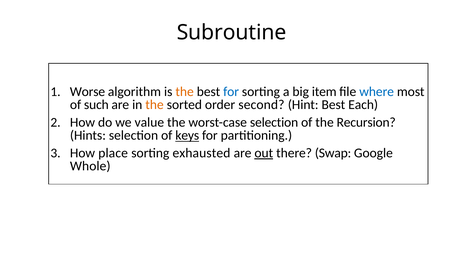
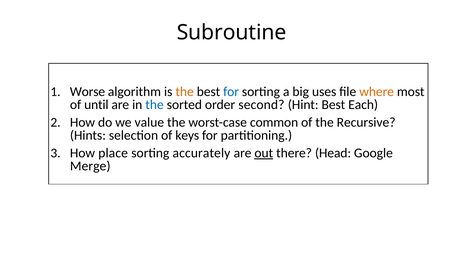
item: item -> uses
where colour: blue -> orange
such: such -> until
the at (155, 105) colour: orange -> blue
worst-case selection: selection -> common
Recursion: Recursion -> Recursive
keys underline: present -> none
exhausted: exhausted -> accurately
Swap: Swap -> Head
Whole: Whole -> Merge
